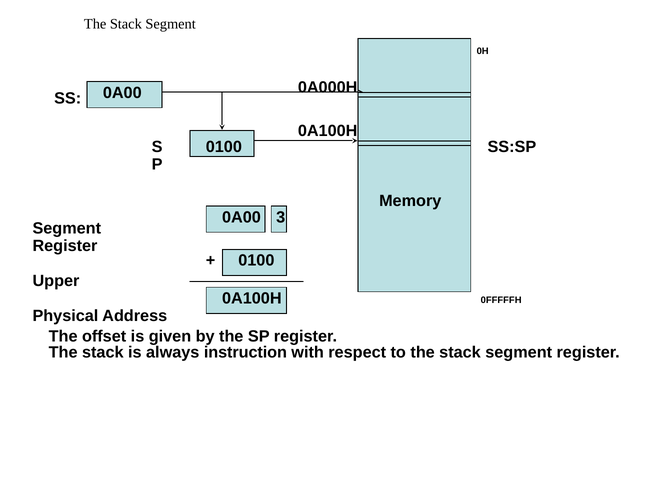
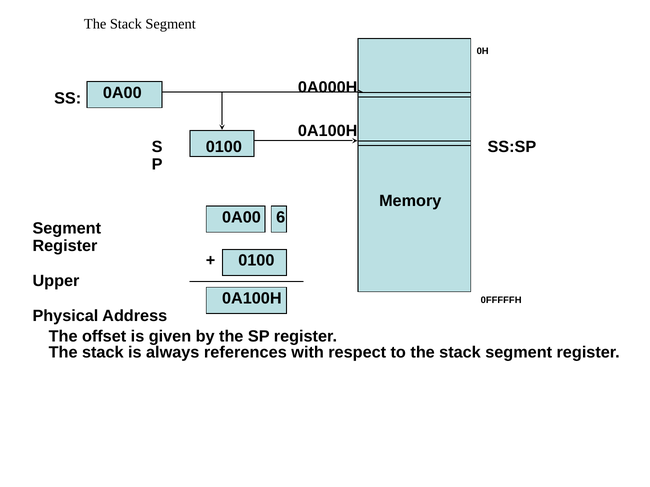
3: 3 -> 6
instruction: instruction -> references
